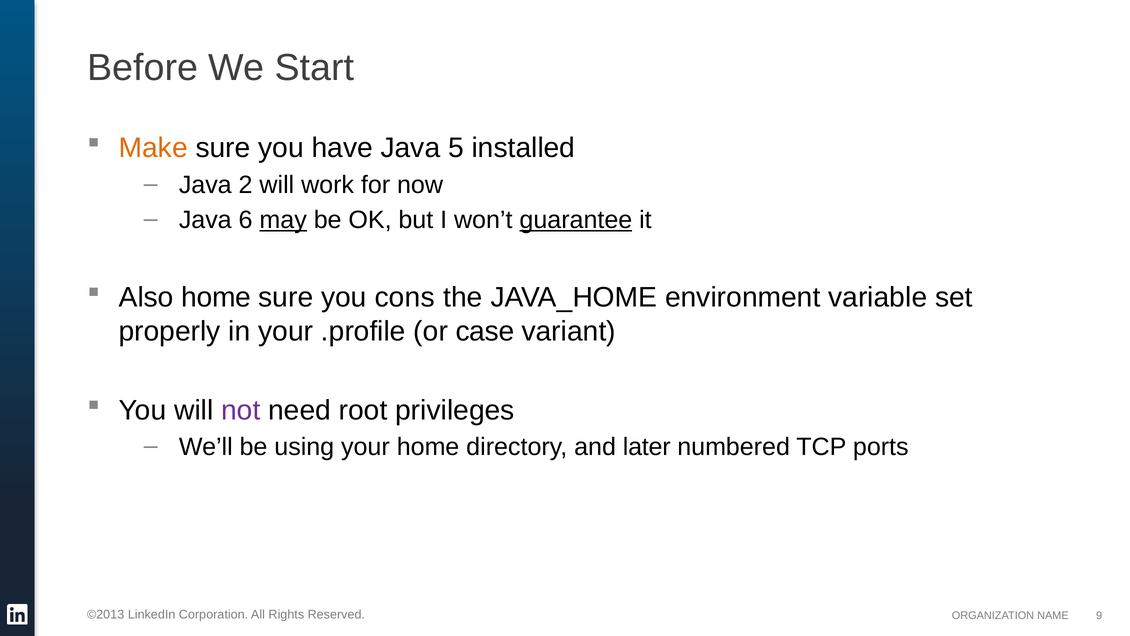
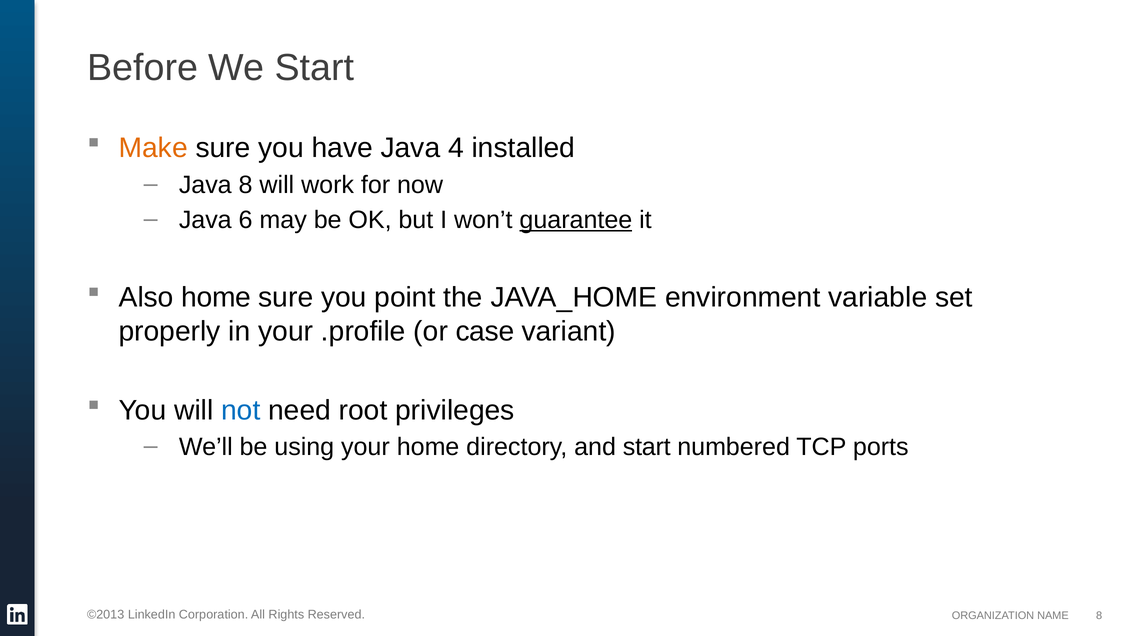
5: 5 -> 4
Java 2: 2 -> 8
may underline: present -> none
cons: cons -> point
not colour: purple -> blue
and later: later -> start
9 at (1099, 616): 9 -> 8
